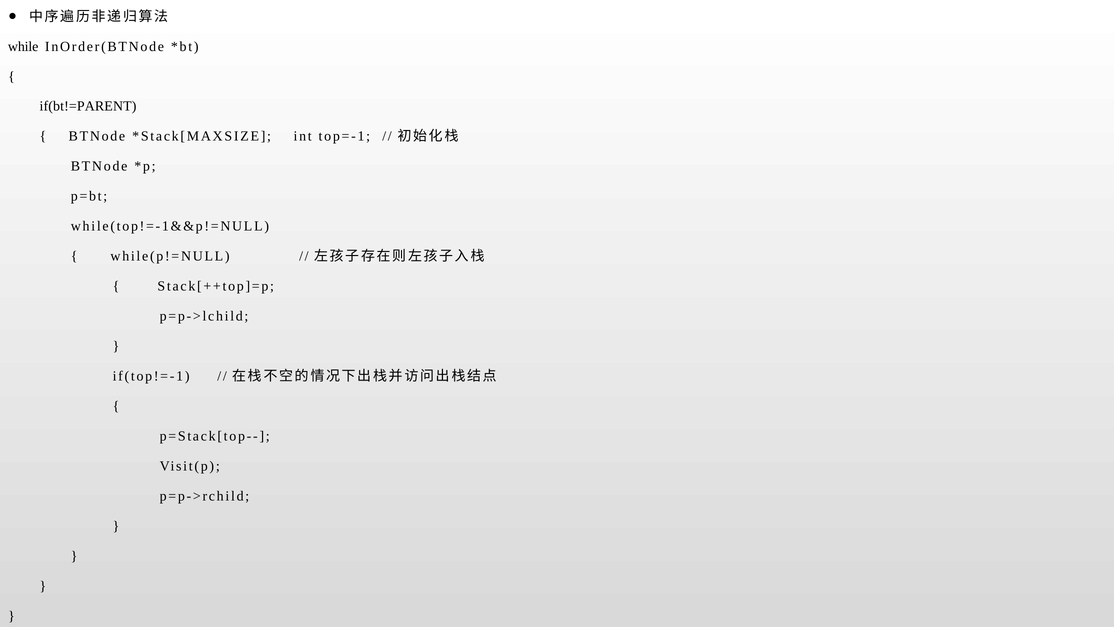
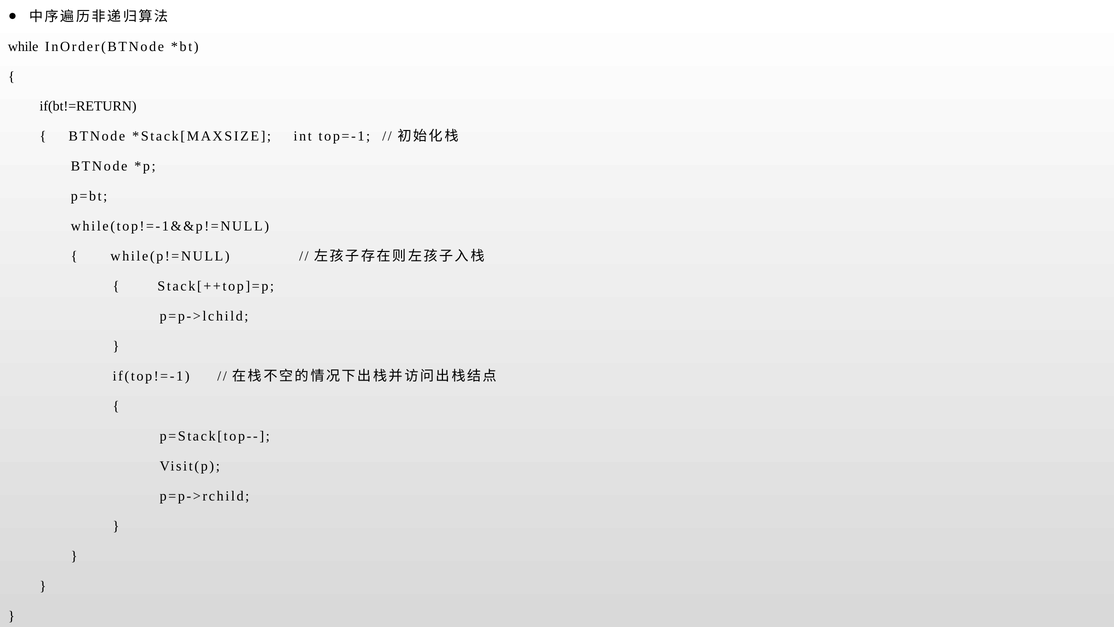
if(bt!=PARENT: if(bt!=PARENT -> if(bt!=RETURN
